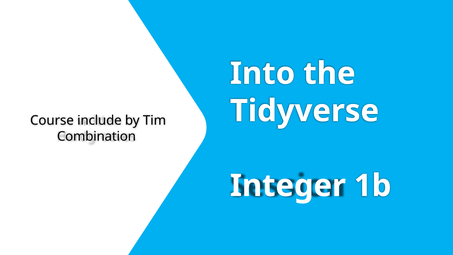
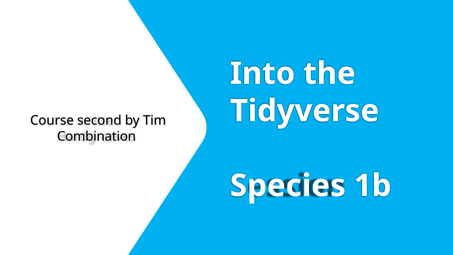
include: include -> second
Integer: Integer -> Species
